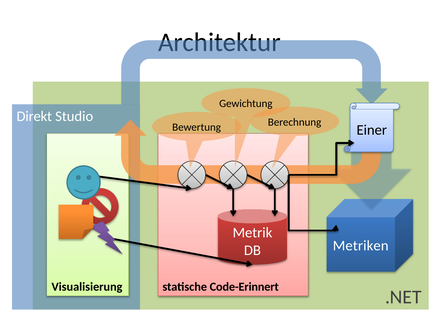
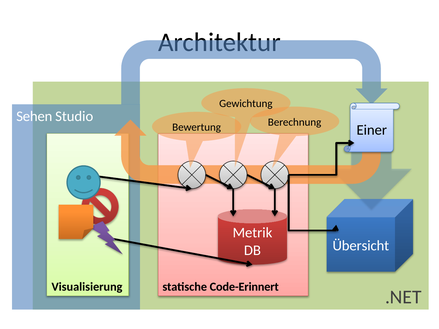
Direkt: Direkt -> Sehen
Metriken: Metriken -> Übersicht
